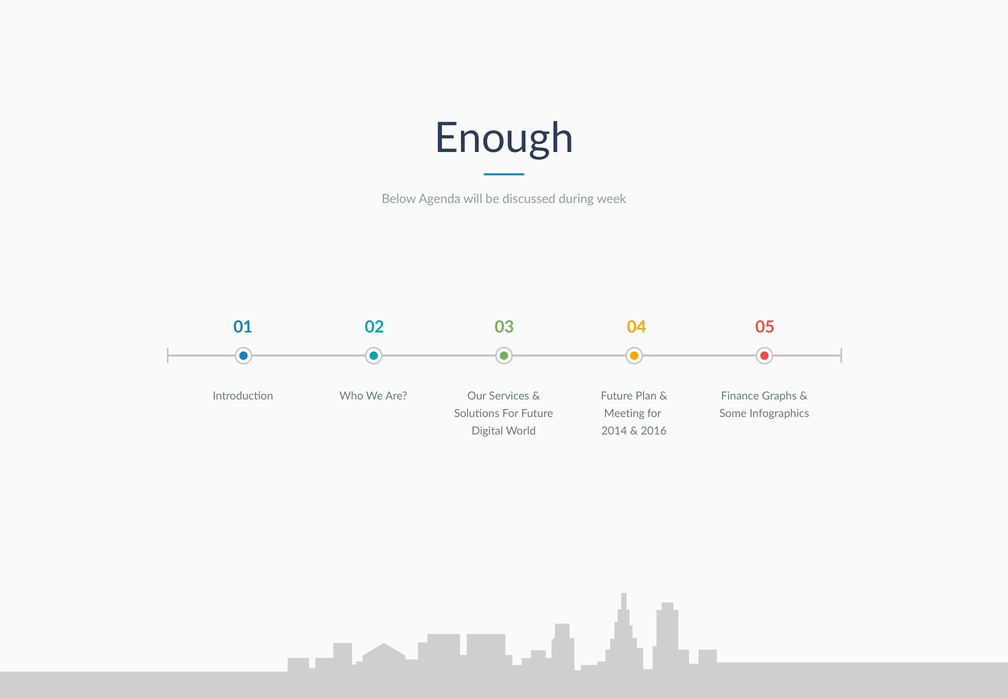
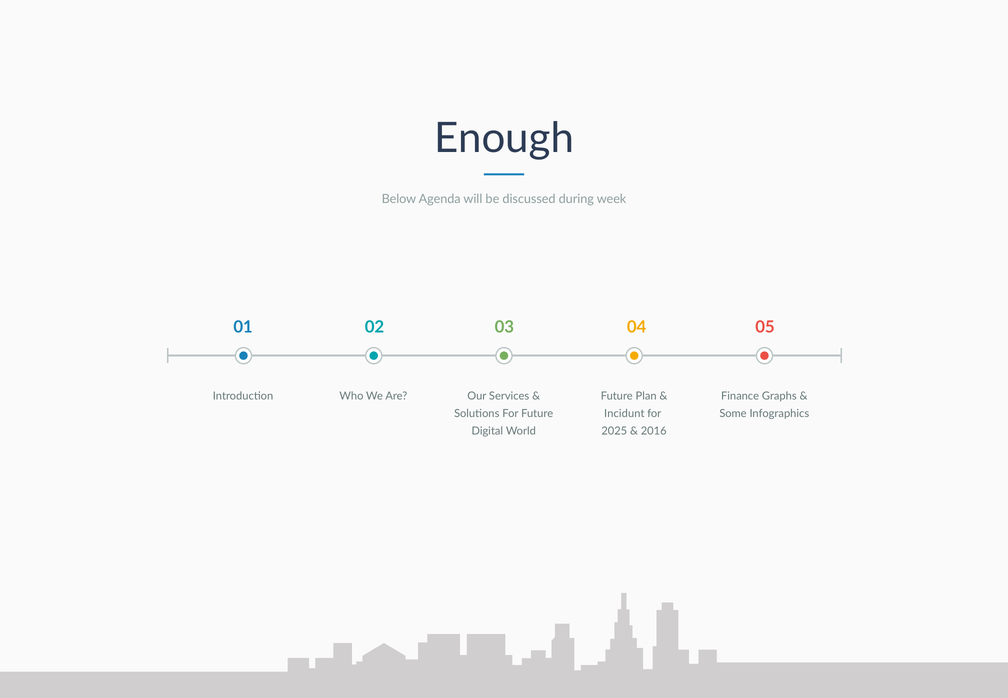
Meeting: Meeting -> Incidunt
2014: 2014 -> 2025
